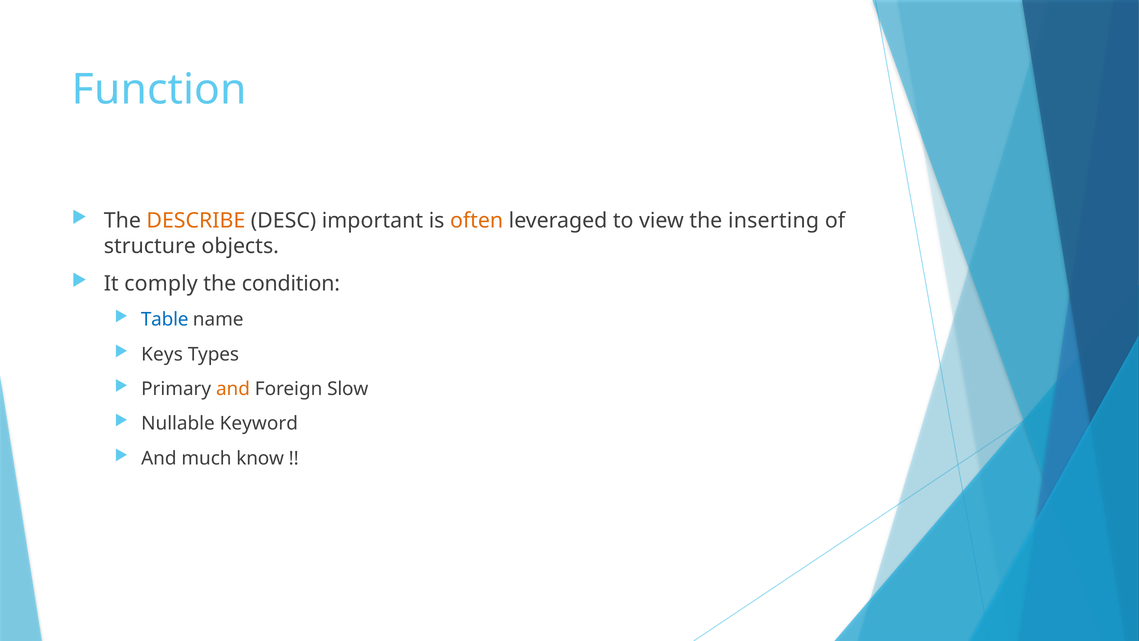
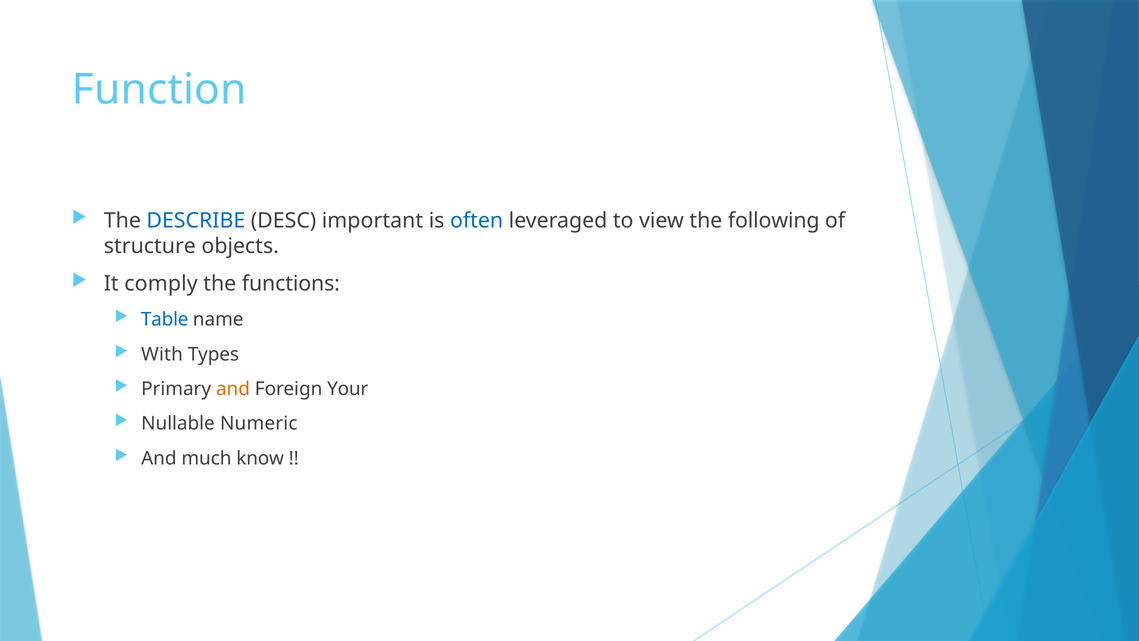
DESCRIBE colour: orange -> blue
often colour: orange -> blue
inserting: inserting -> following
condition: condition -> functions
Keys: Keys -> With
Slow: Slow -> Your
Keyword: Keyword -> Numeric
